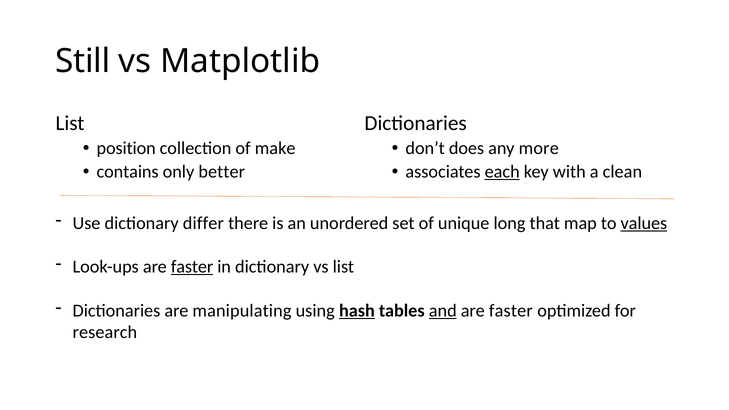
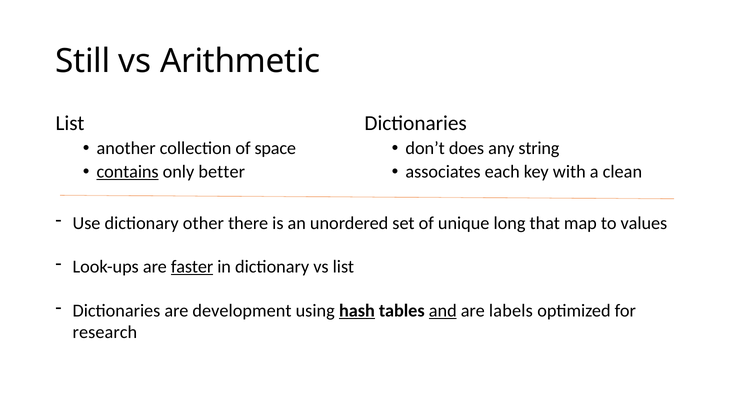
Matplotlib: Matplotlib -> Arithmetic
position: position -> another
make: make -> space
more: more -> string
contains underline: none -> present
each underline: present -> none
differ: differ -> other
values underline: present -> none
manipulating: manipulating -> development
faster at (511, 311): faster -> labels
